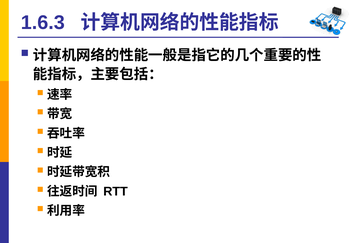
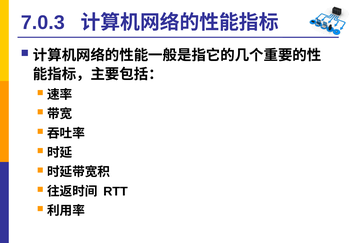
1.6.3: 1.6.3 -> 7.0.3
